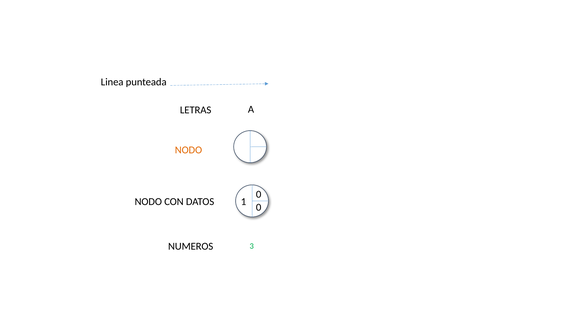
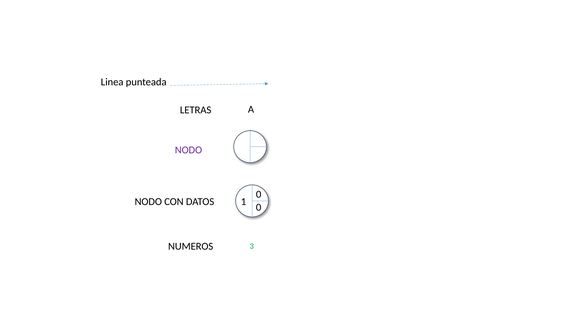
NODO at (188, 150) colour: orange -> purple
